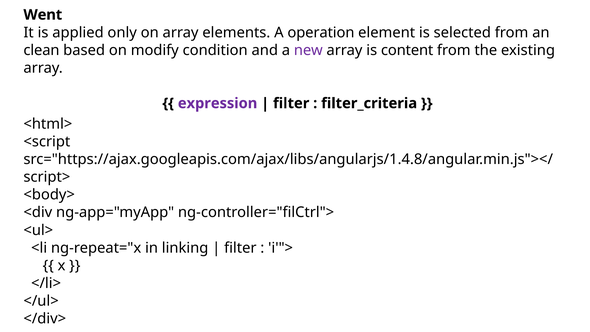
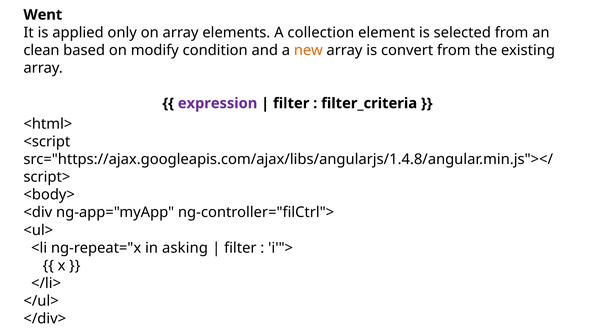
operation: operation -> collection
new colour: purple -> orange
content: content -> convert
linking: linking -> asking
